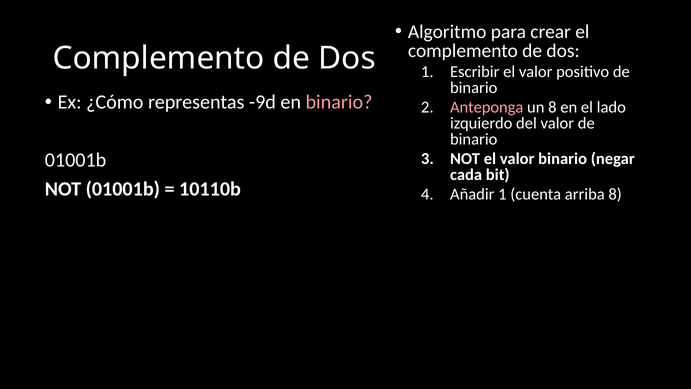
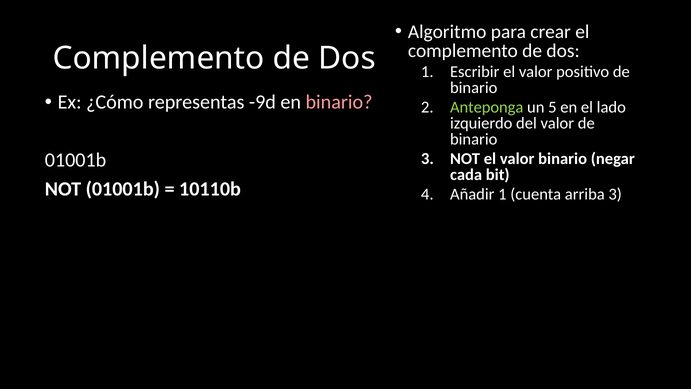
Anteponga colour: pink -> light green
un 8: 8 -> 5
arriba 8: 8 -> 3
